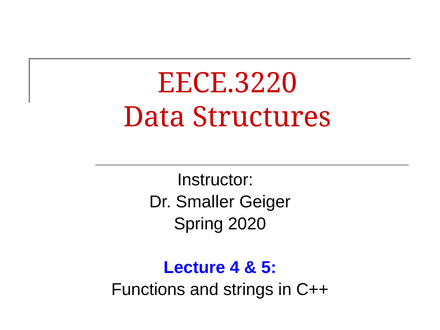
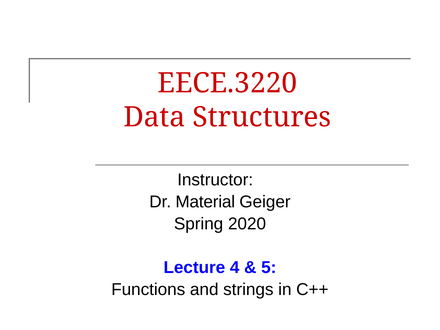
Smaller: Smaller -> Material
